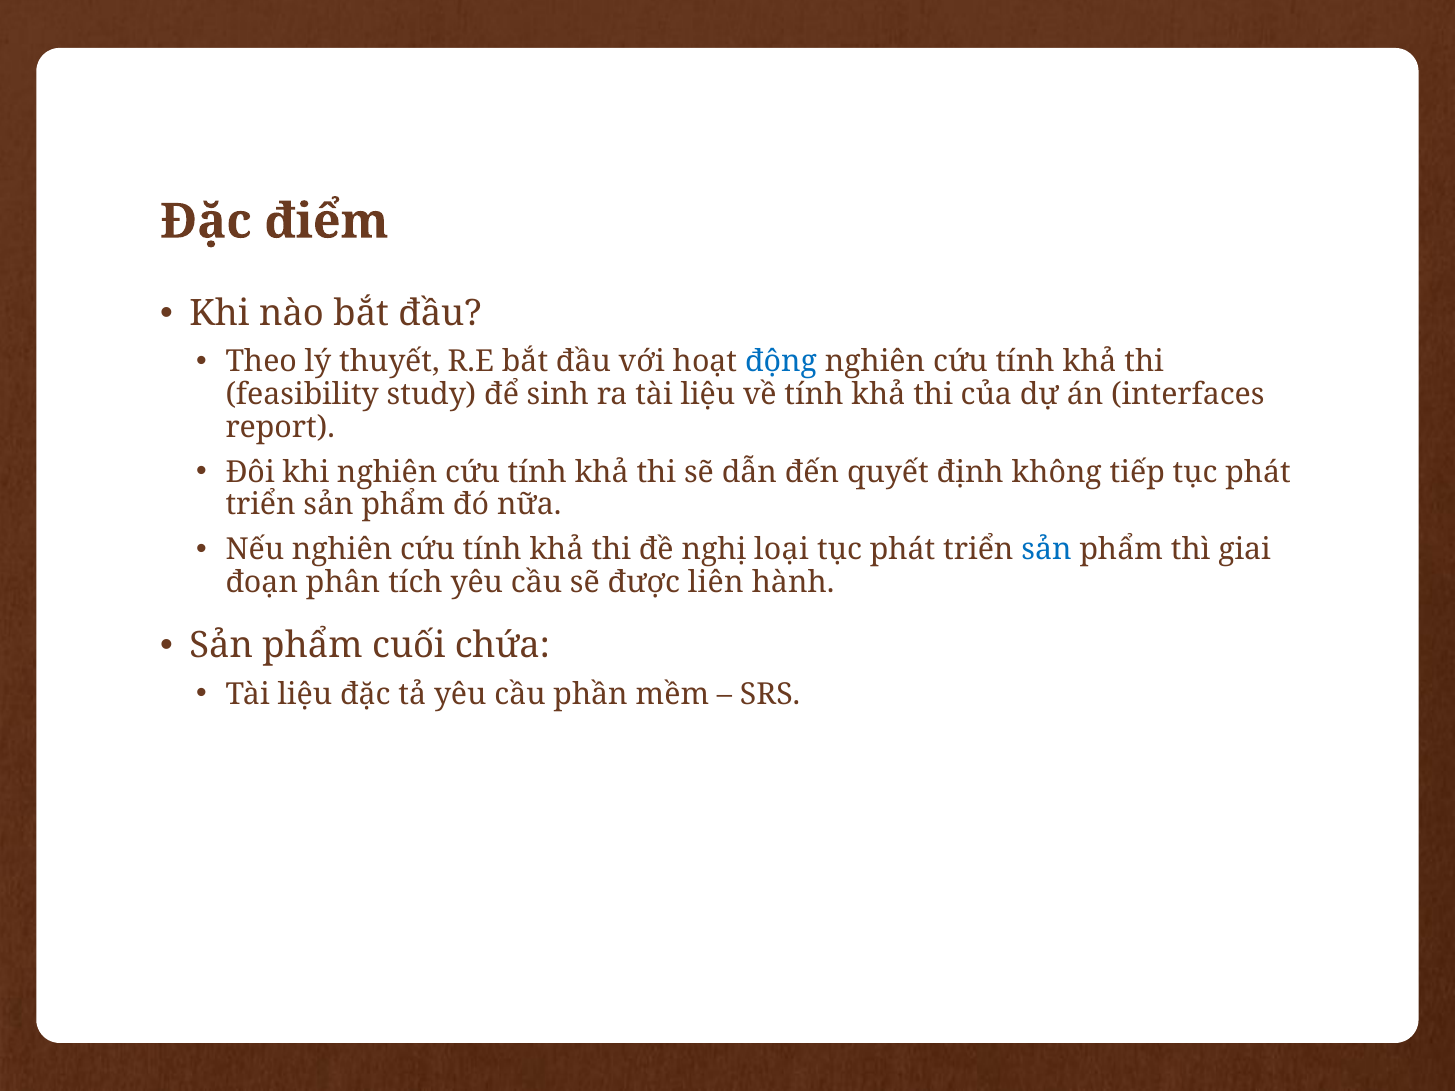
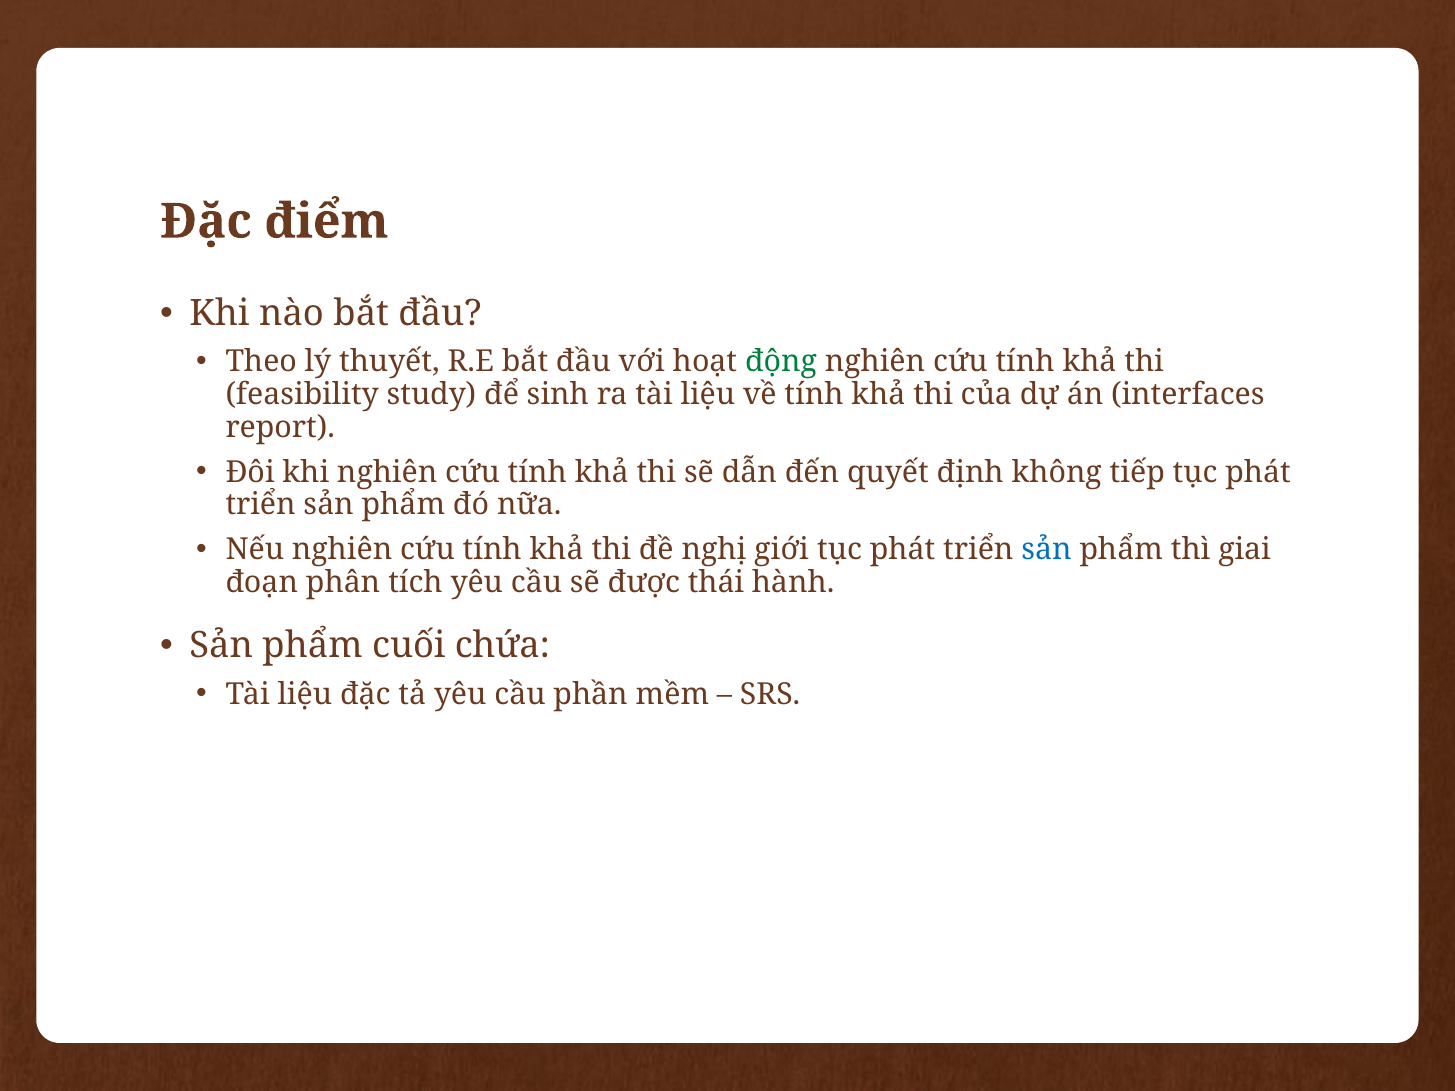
động colour: blue -> green
loại: loại -> giới
liên: liên -> thái
